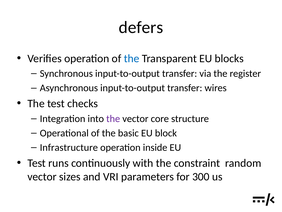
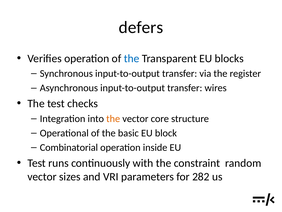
the at (113, 118) colour: purple -> orange
Infrastructure: Infrastructure -> Combinatorial
300: 300 -> 282
